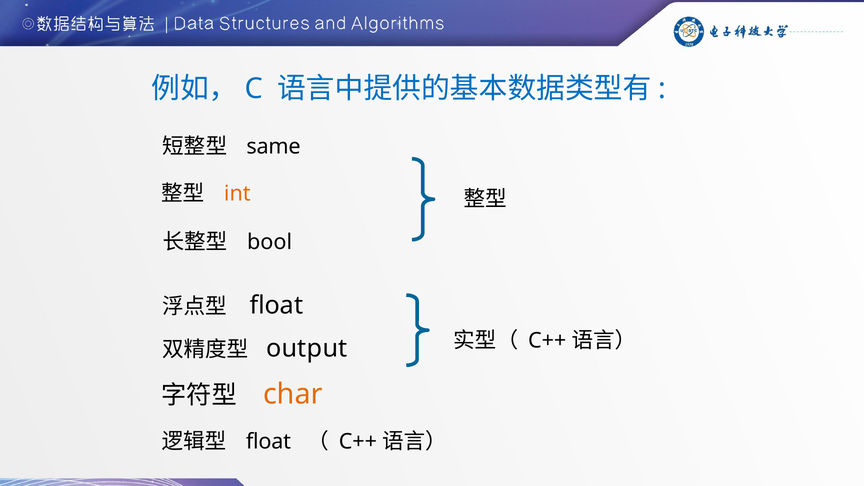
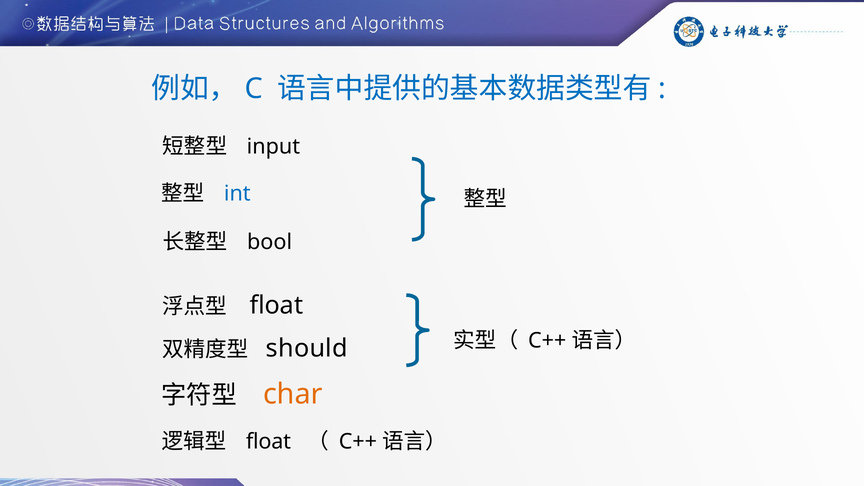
same: same -> input
int colour: orange -> blue
output: output -> should
